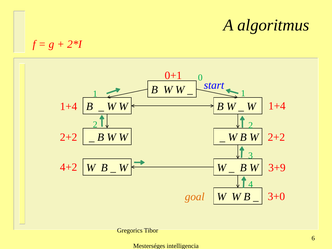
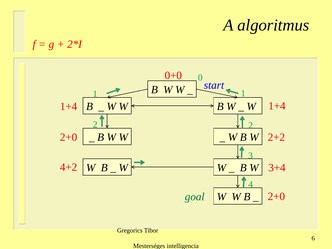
0+1: 0+1 -> 0+0
2+2 at (69, 137): 2+2 -> 2+0
3+9: 3+9 -> 3+4
3+0 at (276, 196): 3+0 -> 2+0
goal colour: orange -> green
